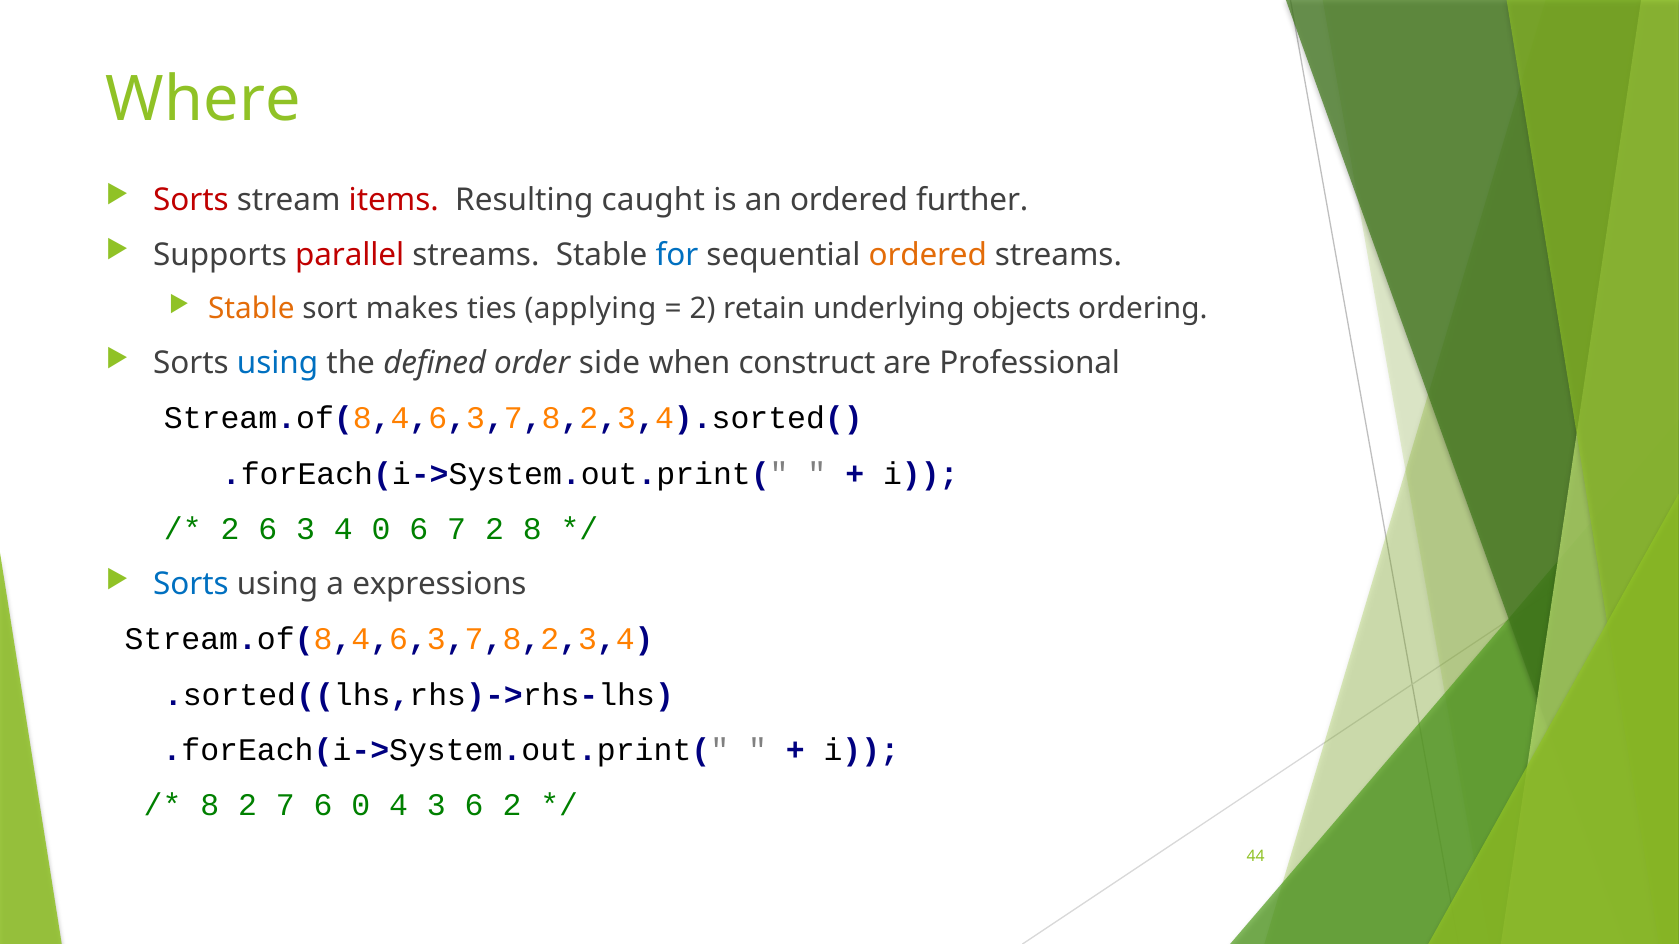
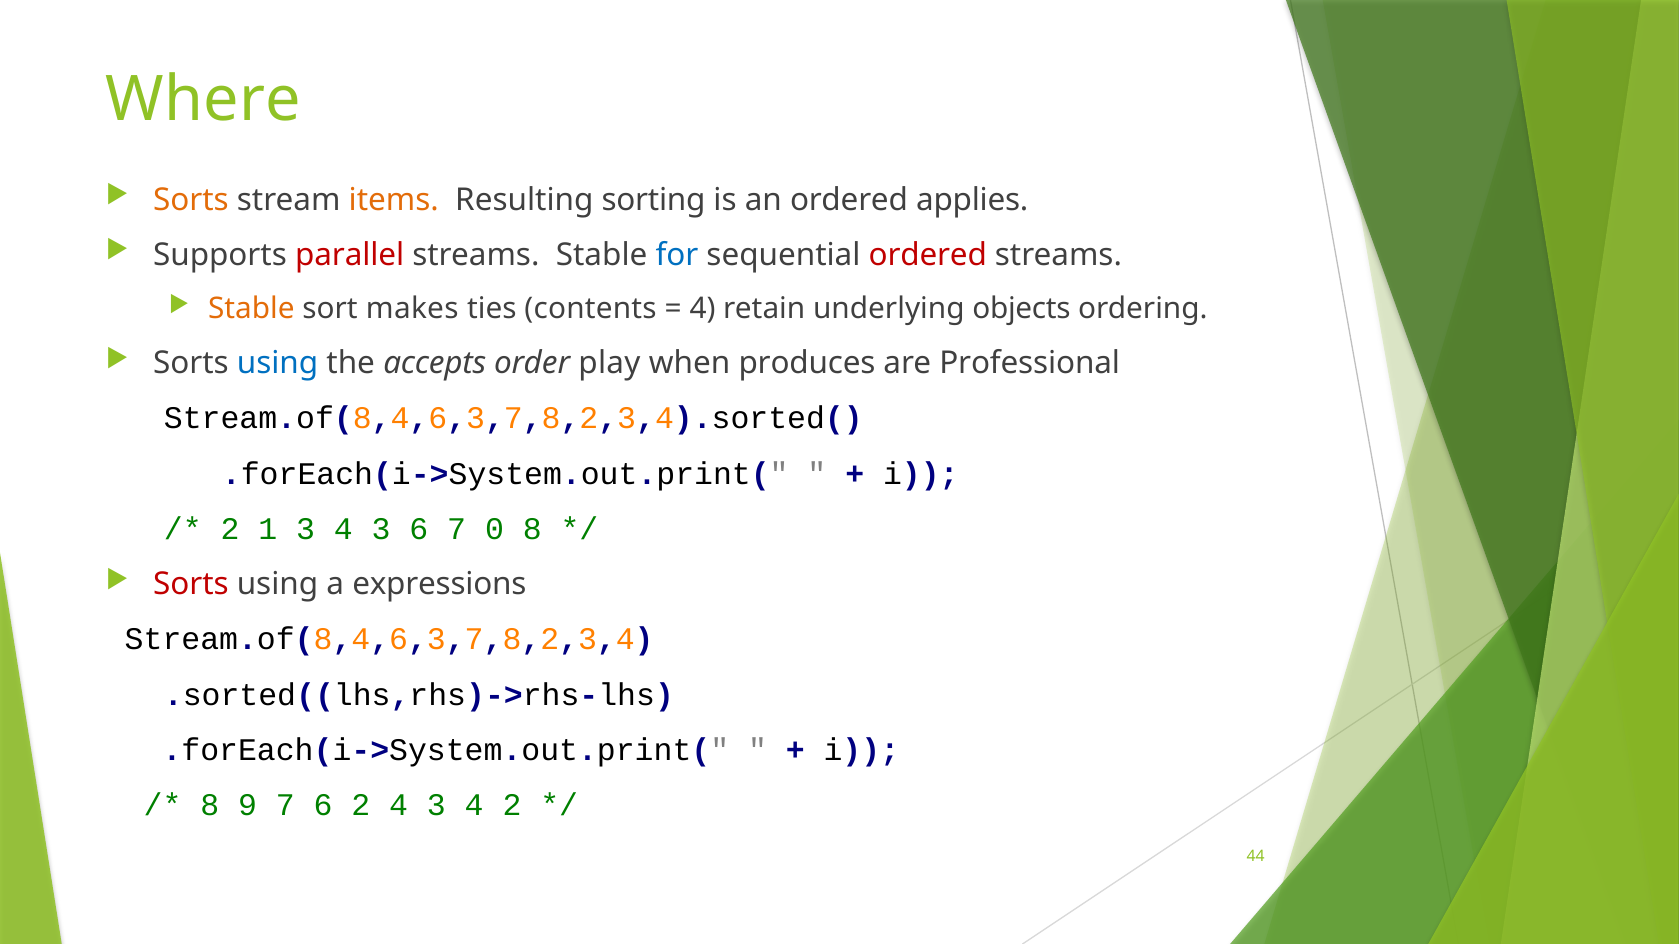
Sorts at (191, 200) colour: red -> orange
items colour: red -> orange
caught: caught -> sorting
further: further -> applies
ordered at (928, 255) colour: orange -> red
applying: applying -> contents
2 at (703, 309): 2 -> 4
defined: defined -> accepts
side: side -> play
construct: construct -> produces
2 6: 6 -> 1
3 4 0: 0 -> 3
7 2: 2 -> 0
Sorts at (191, 585) colour: blue -> red
8 2: 2 -> 9
6 0: 0 -> 2
4 3 6: 6 -> 4
